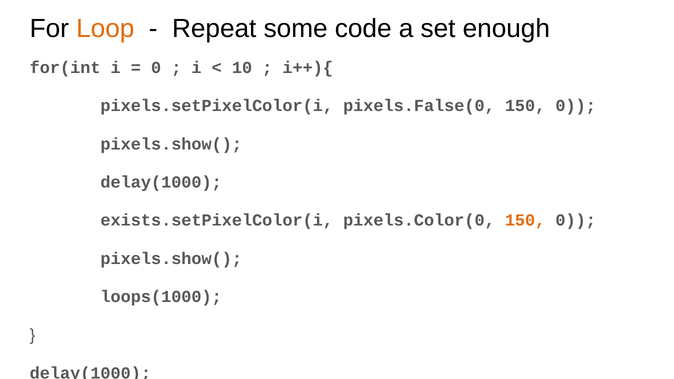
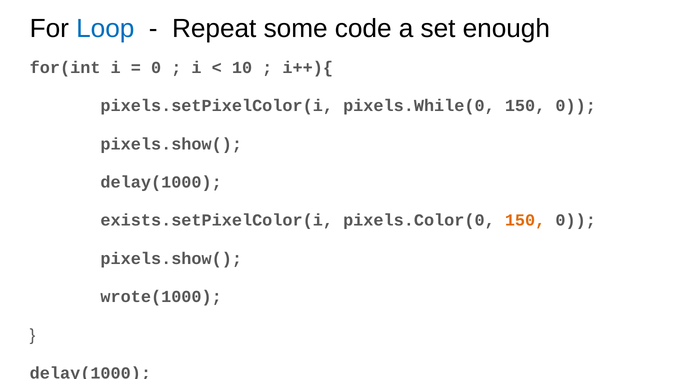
Loop colour: orange -> blue
pixels.False(0: pixels.False(0 -> pixels.While(0
loops(1000: loops(1000 -> wrote(1000
